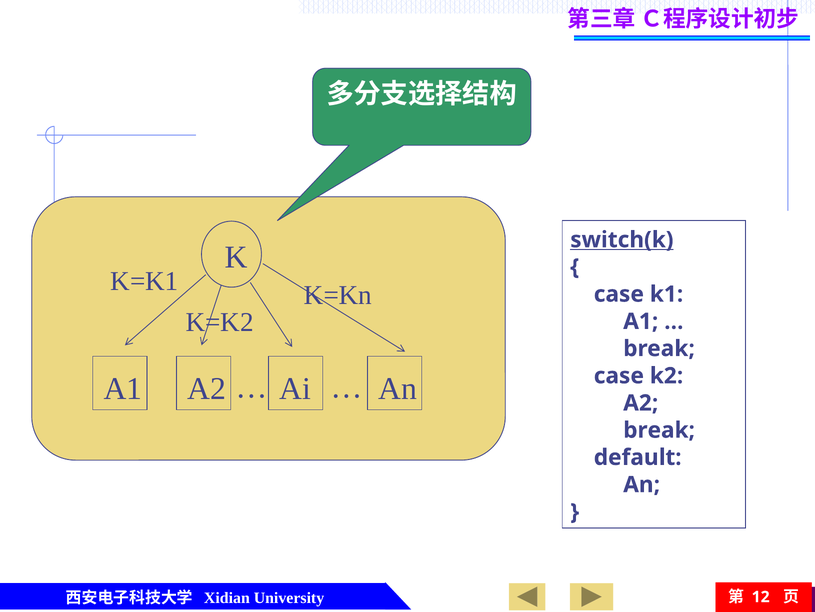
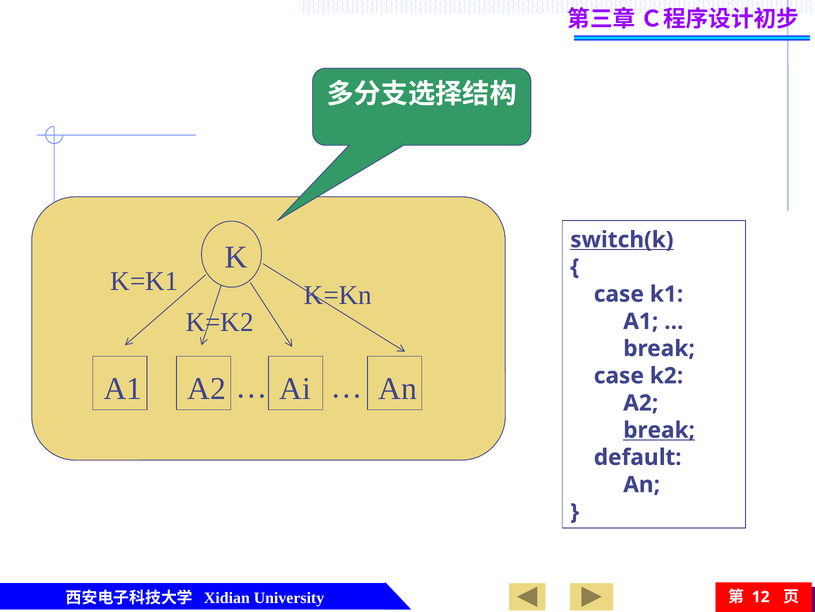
break at (659, 430) underline: none -> present
